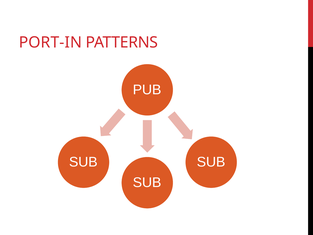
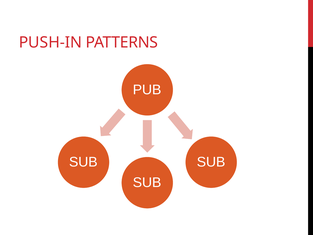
PORT-IN: PORT-IN -> PUSH-IN
